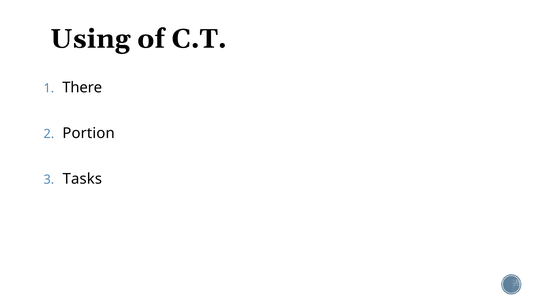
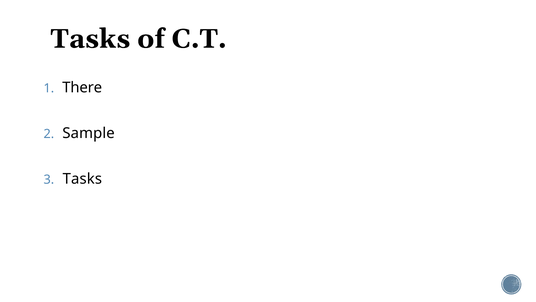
Using at (90, 39): Using -> Tasks
Portion: Portion -> Sample
